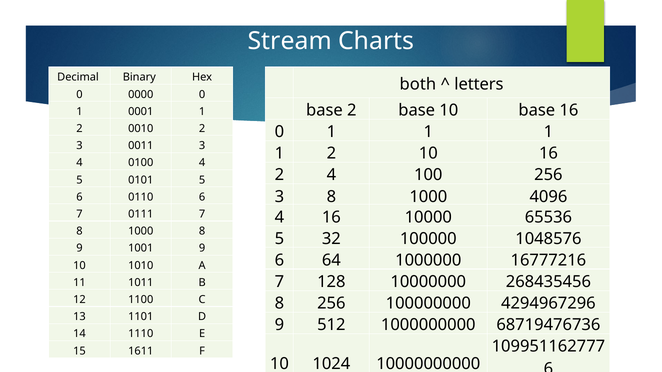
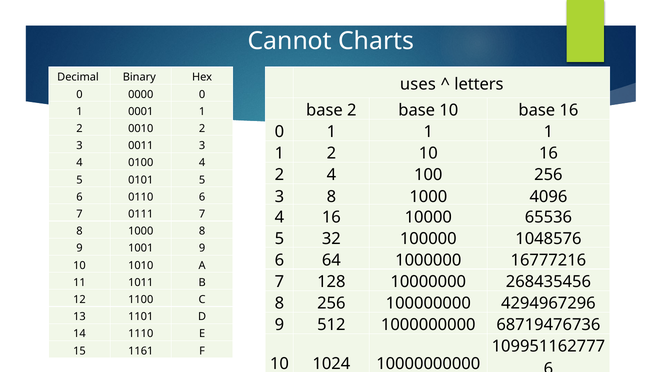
Stream: Stream -> Cannot
both: both -> uses
1611: 1611 -> 1161
